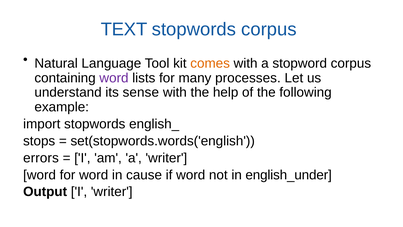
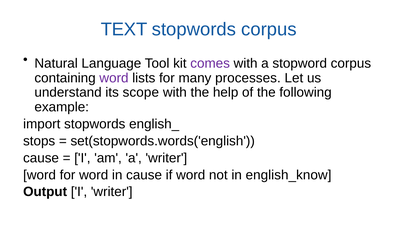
comes colour: orange -> purple
sense: sense -> scope
errors at (41, 158): errors -> cause
english_under: english_under -> english_know
